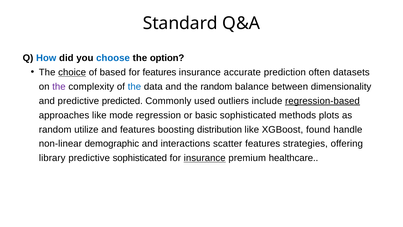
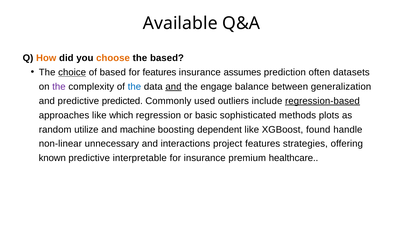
Standard: Standard -> Available
How colour: blue -> orange
choose colour: blue -> orange
the option: option -> based
accurate: accurate -> assumes
and at (173, 87) underline: none -> present
the random: random -> engage
dimensionality: dimensionality -> generalization
mode: mode -> which
and features: features -> machine
distribution: distribution -> dependent
demographic: demographic -> unnecessary
scatter: scatter -> project
library: library -> known
predictive sophisticated: sophisticated -> interpretable
insurance at (205, 158) underline: present -> none
